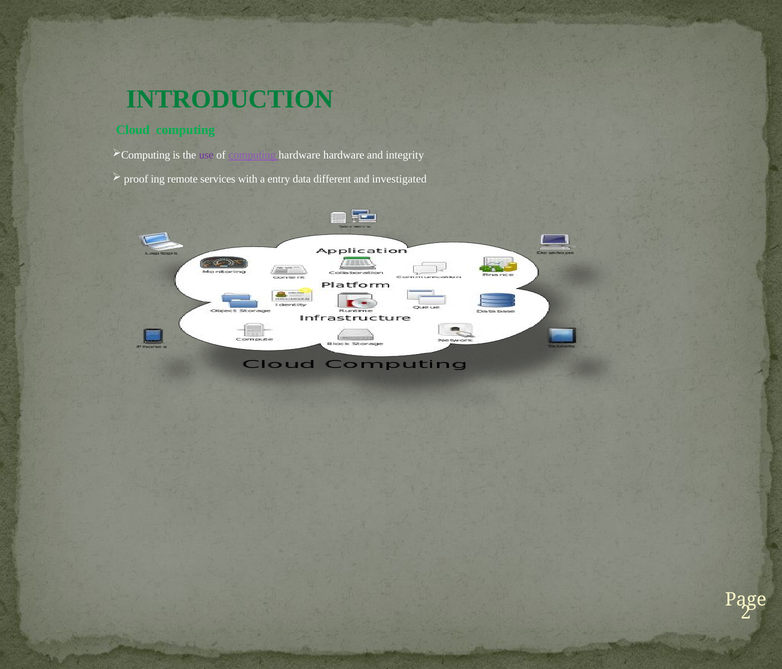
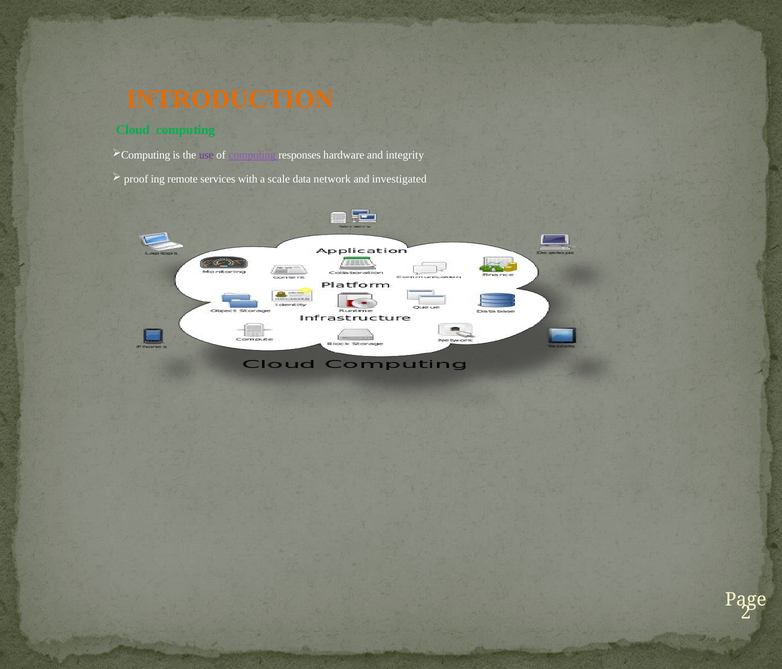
INTRODUCTION colour: green -> orange
computing hardware: hardware -> responses
entry: entry -> scale
different: different -> network
